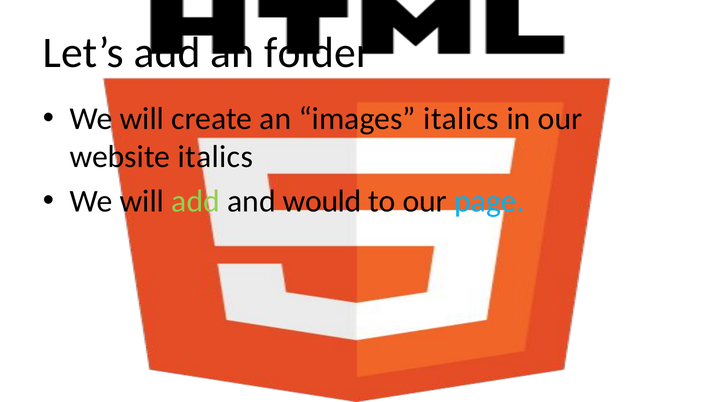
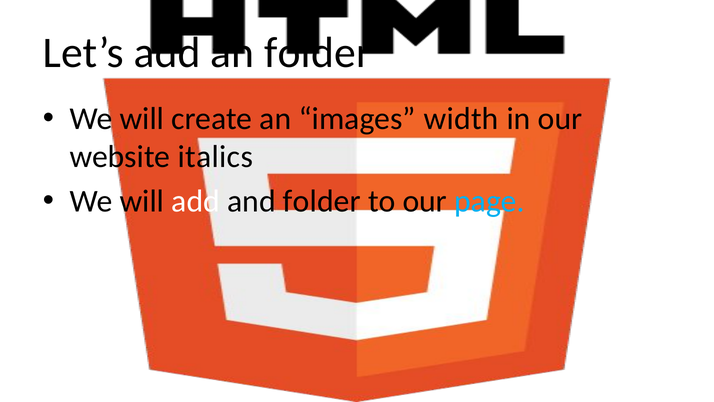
images italics: italics -> width
add at (196, 201) colour: light green -> white
and would: would -> folder
